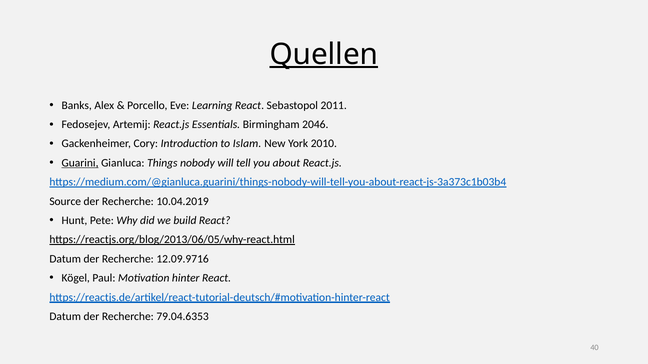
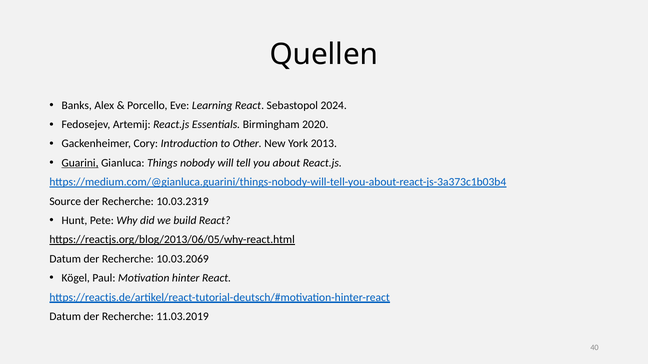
Quellen underline: present -> none
2011: 2011 -> 2024
2046: 2046 -> 2020
Islam: Islam -> Other
2010: 2010 -> 2013
10.04.2019: 10.04.2019 -> 10.03.2319
12.09.9716: 12.09.9716 -> 10.03.2069
79.04.6353: 79.04.6353 -> 11.03.2019
